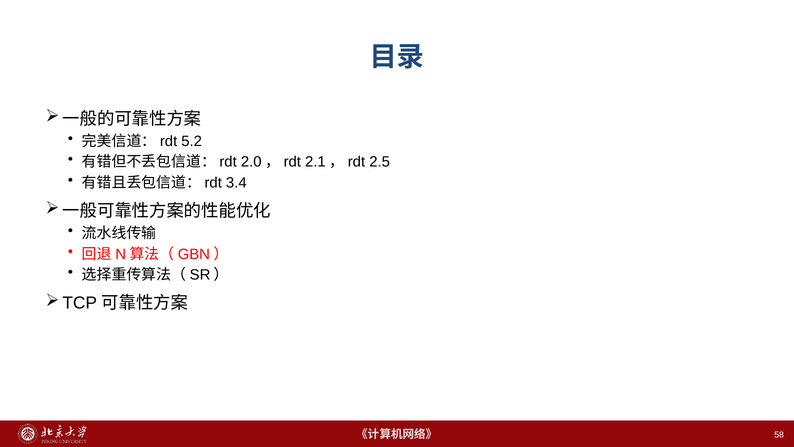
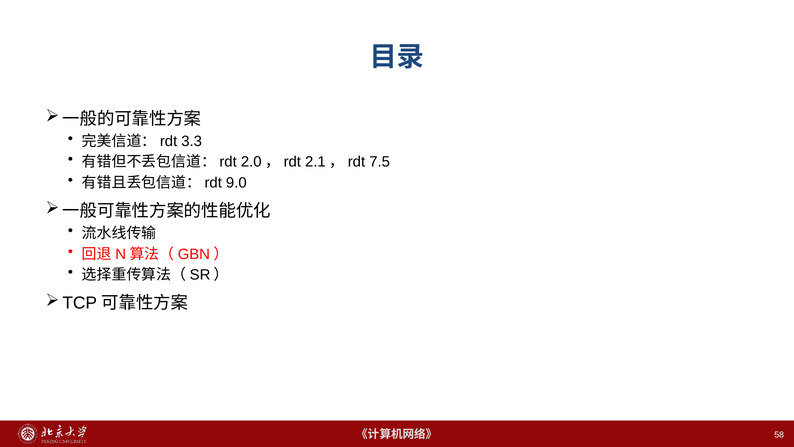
5.2: 5.2 -> 3.3
2.5: 2.5 -> 7.5
3.4: 3.4 -> 9.0
